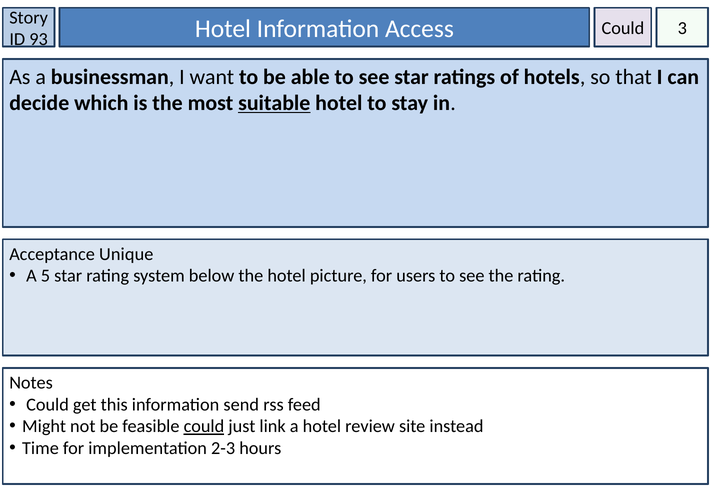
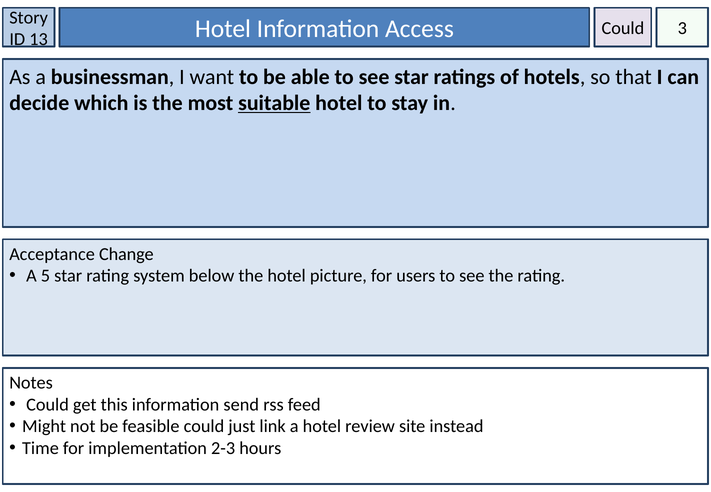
93: 93 -> 13
Unique: Unique -> Change
could at (204, 427) underline: present -> none
